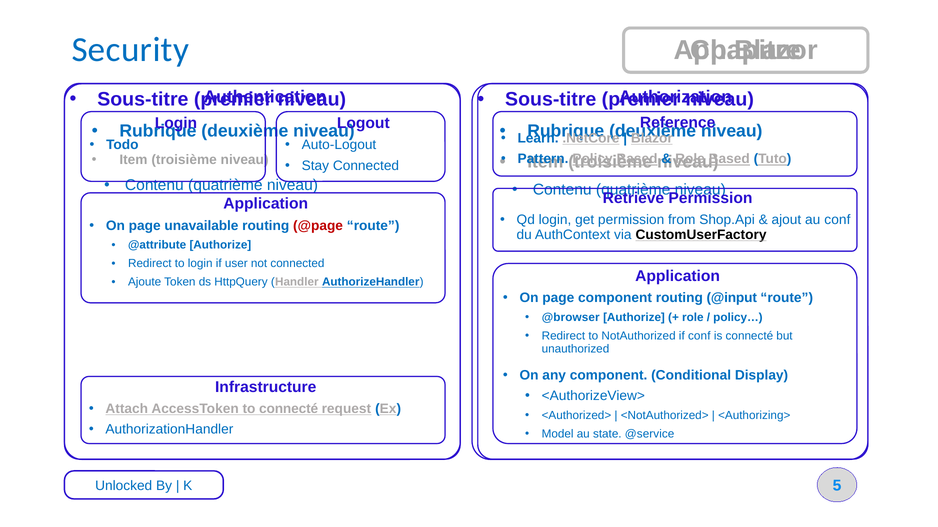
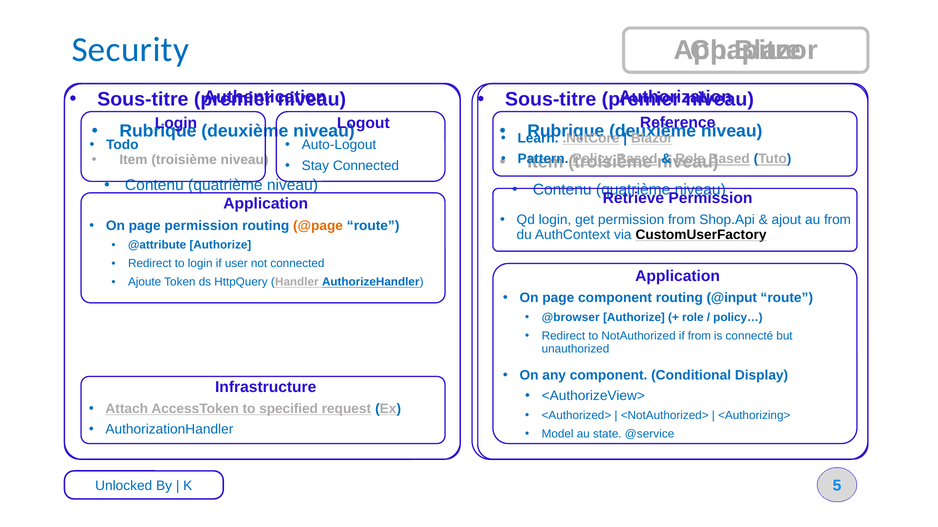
au conf: conf -> from
page unavailable: unavailable -> permission
@page colour: red -> orange
if conf: conf -> from
to connecté: connecté -> specified
